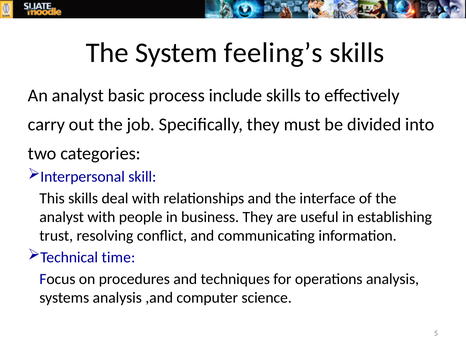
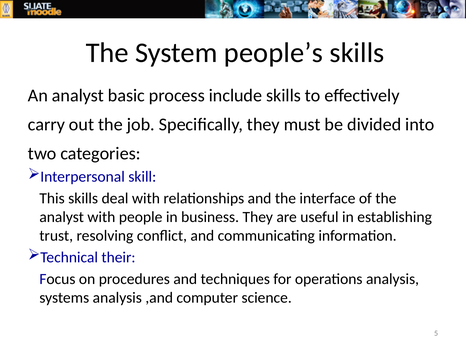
feeling’s: feeling’s -> people’s
time: time -> their
